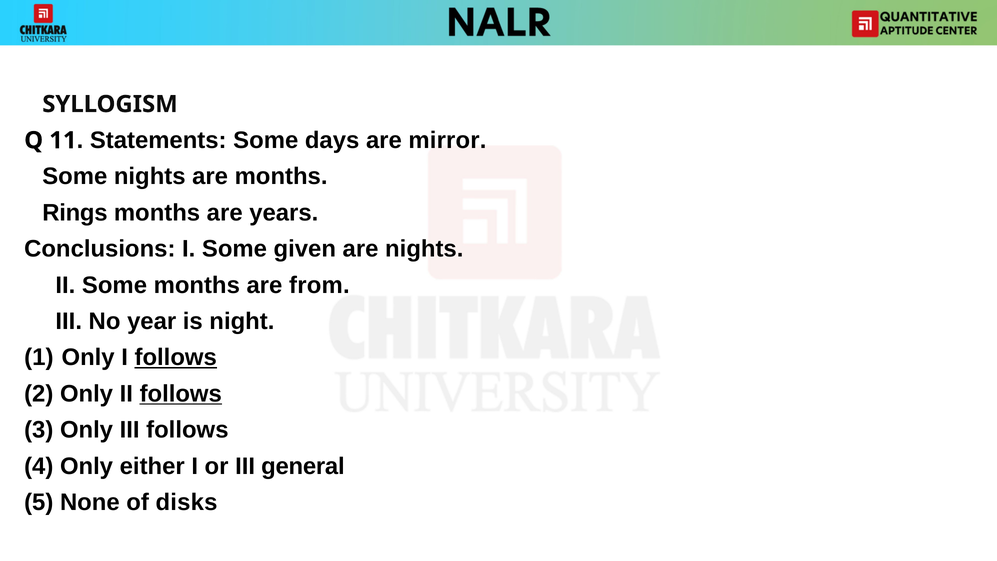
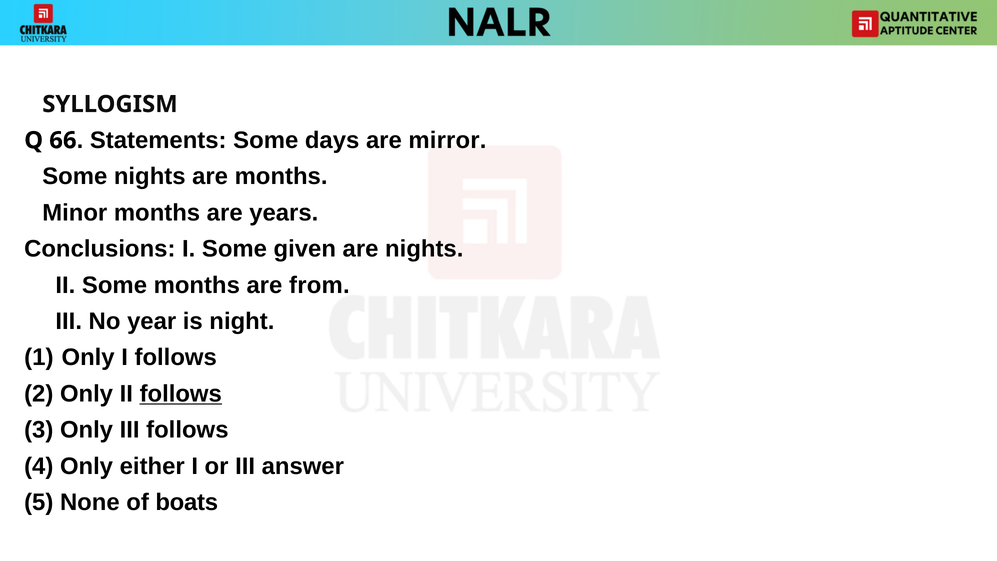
11: 11 -> 66
Rings: Rings -> Minor
follows at (176, 357) underline: present -> none
general: general -> answer
disks: disks -> boats
